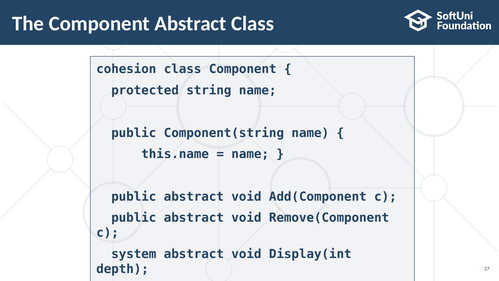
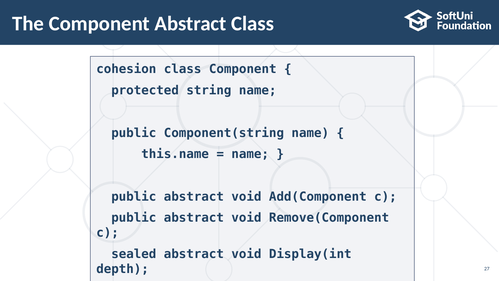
system: system -> sealed
